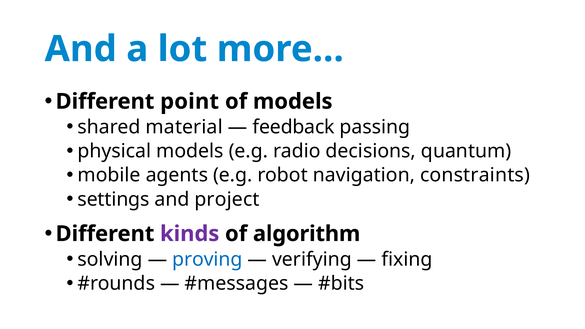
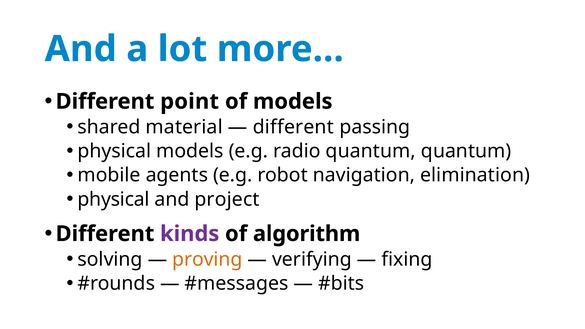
feedback at (294, 127): feedback -> different
radio decisions: decisions -> quantum
constraints: constraints -> elimination
settings at (113, 199): settings -> physical
proving colour: blue -> orange
